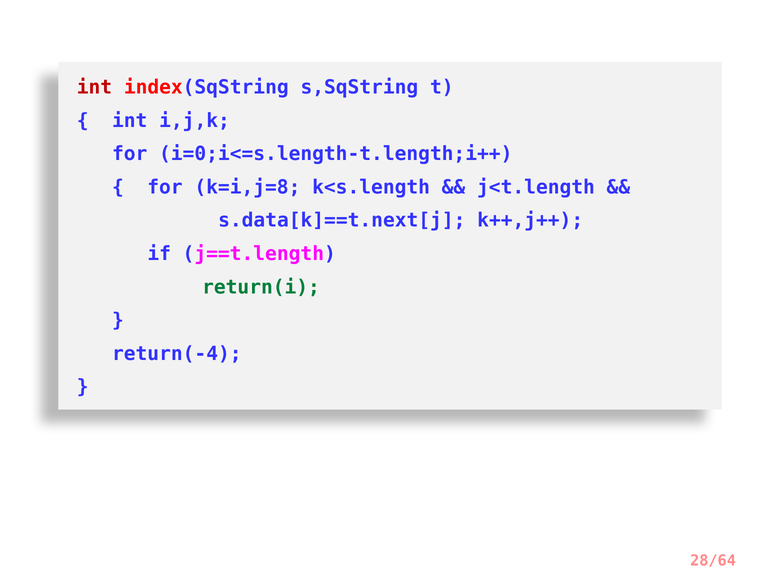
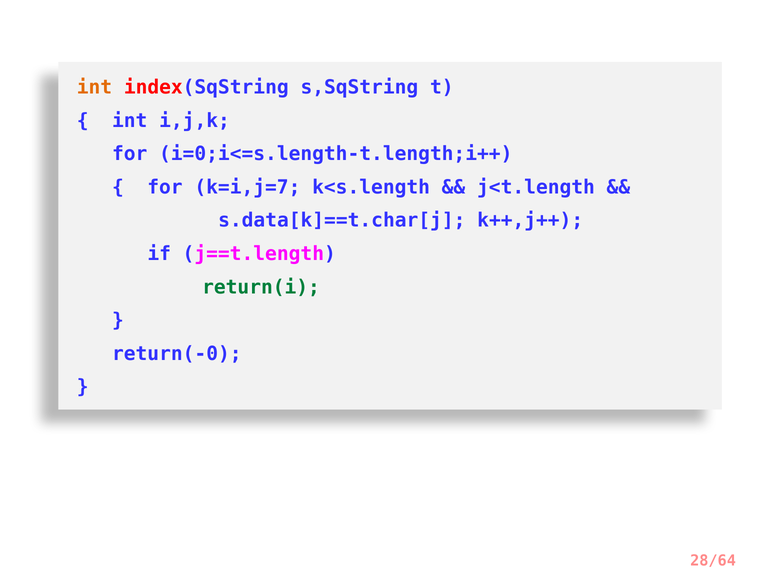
int at (94, 87) colour: red -> orange
k=i,j=8: k=i,j=8 -> k=i,j=7
s.data[k]==t.next[j: s.data[k]==t.next[j -> s.data[k]==t.char[j
return(-4: return(-4 -> return(-0
